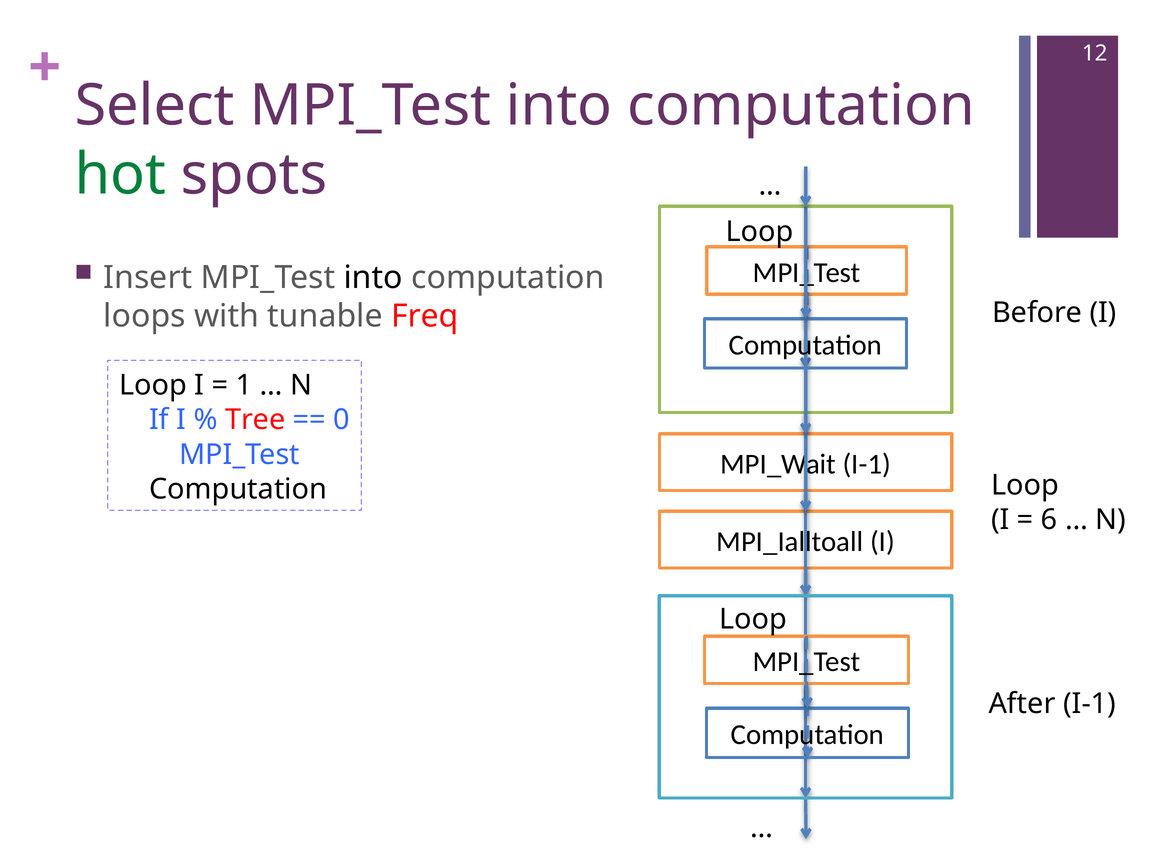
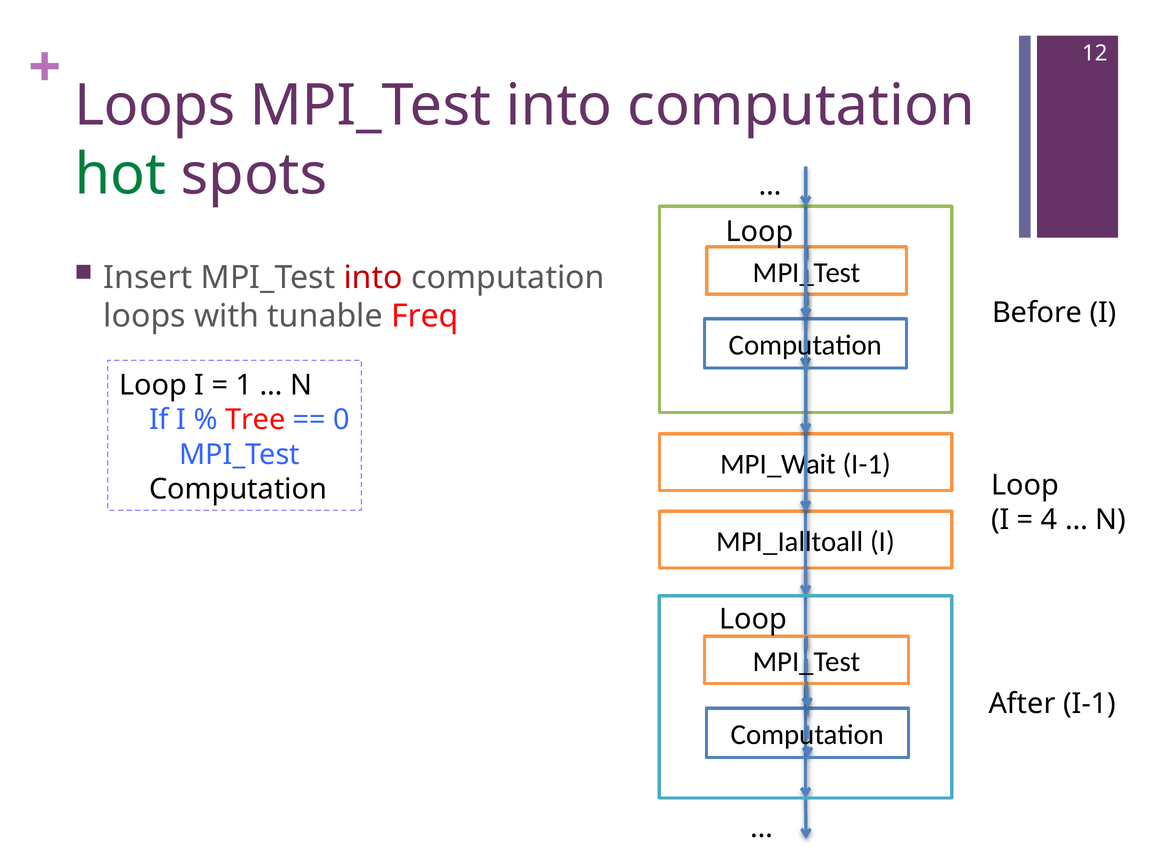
Select at (155, 106): Select -> Loops
into at (373, 278) colour: black -> red
6: 6 -> 4
